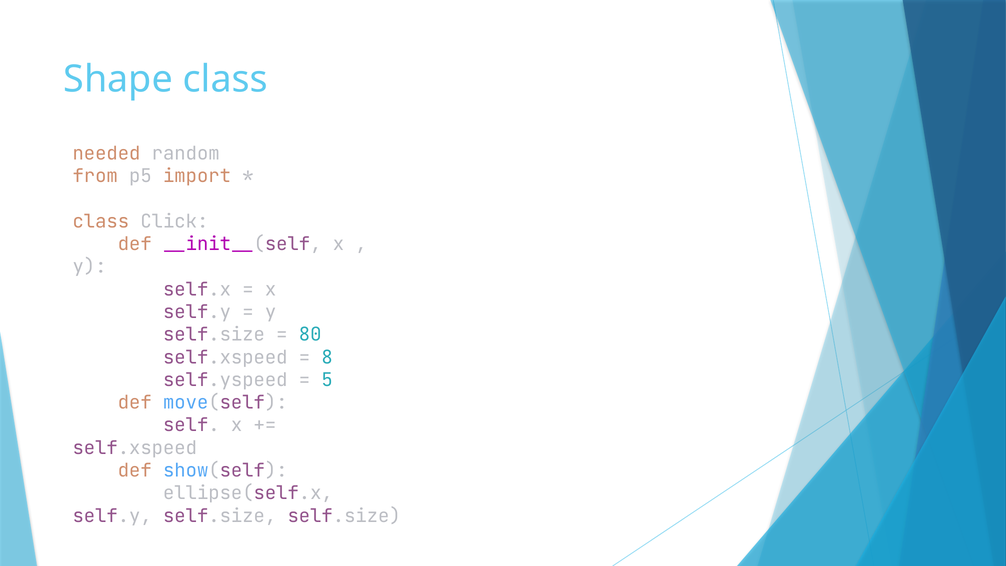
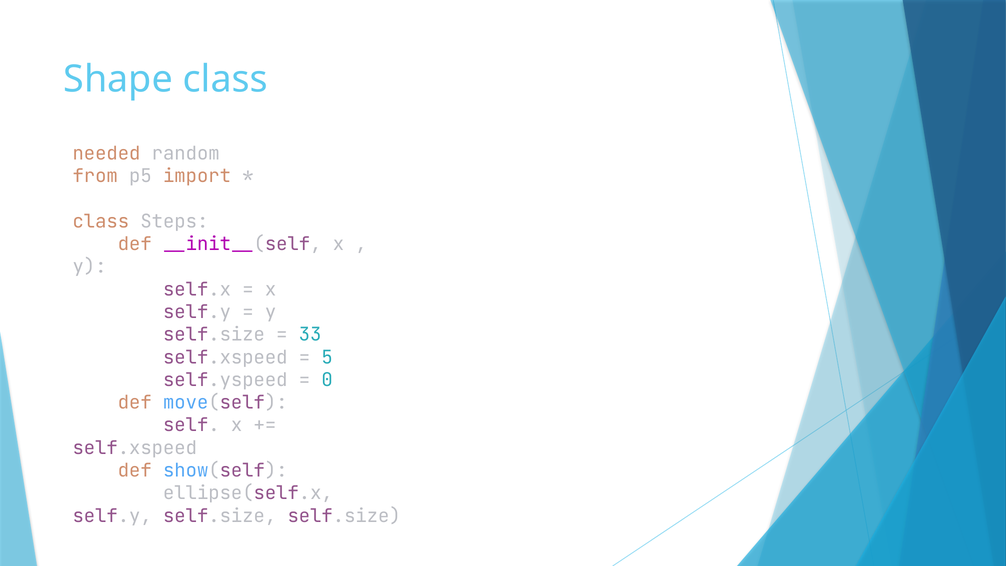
Click: Click -> Steps
80: 80 -> 33
8: 8 -> 5
5: 5 -> 0
